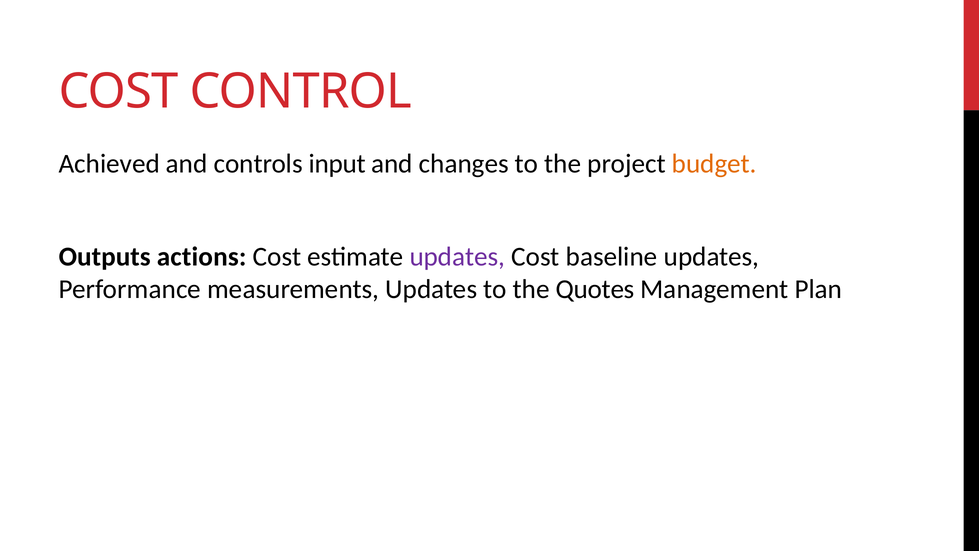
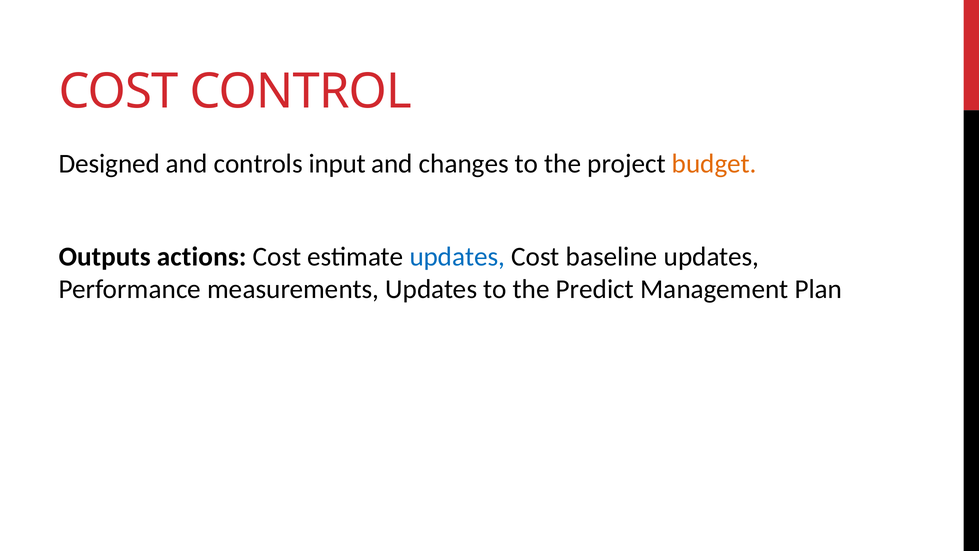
Achieved: Achieved -> Designed
updates at (457, 256) colour: purple -> blue
Quotes: Quotes -> Predict
